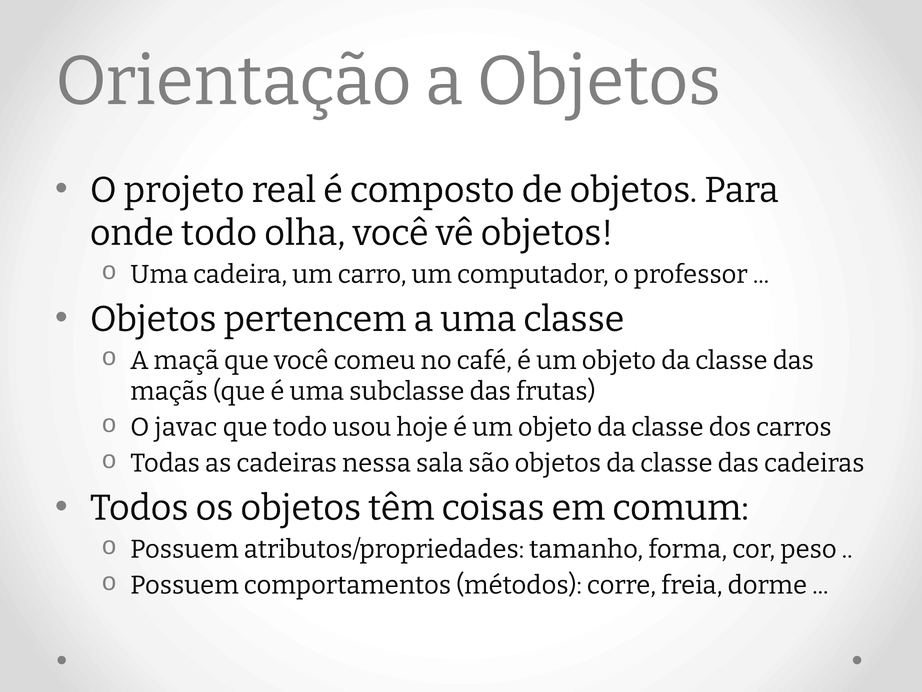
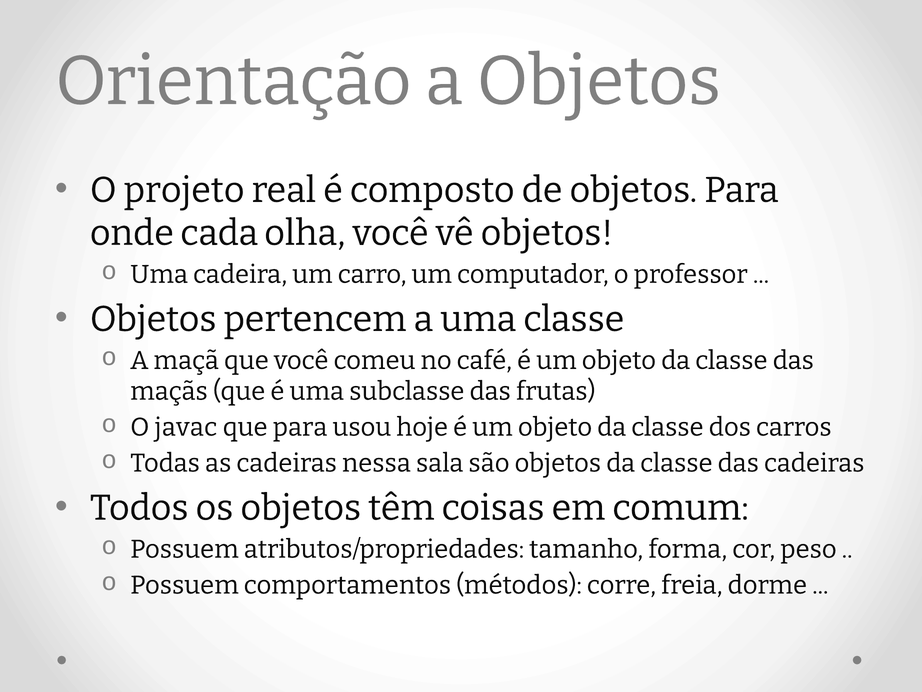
onde todo: todo -> cada
que todo: todo -> para
